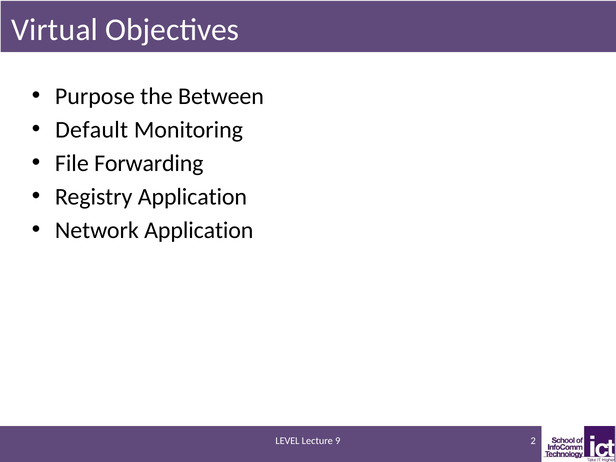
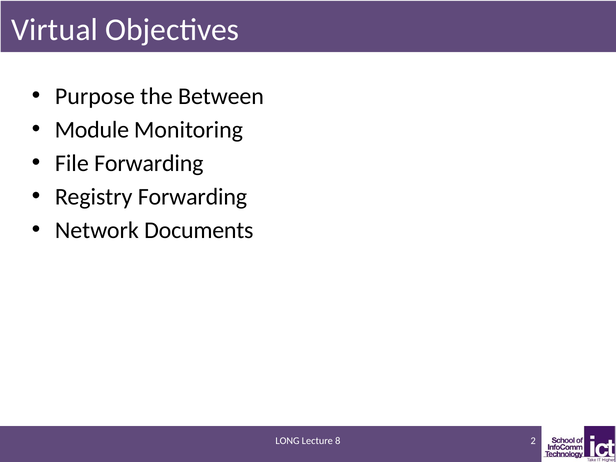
Default: Default -> Module
Registry Application: Application -> Forwarding
Network Application: Application -> Documents
LEVEL: LEVEL -> LONG
9: 9 -> 8
